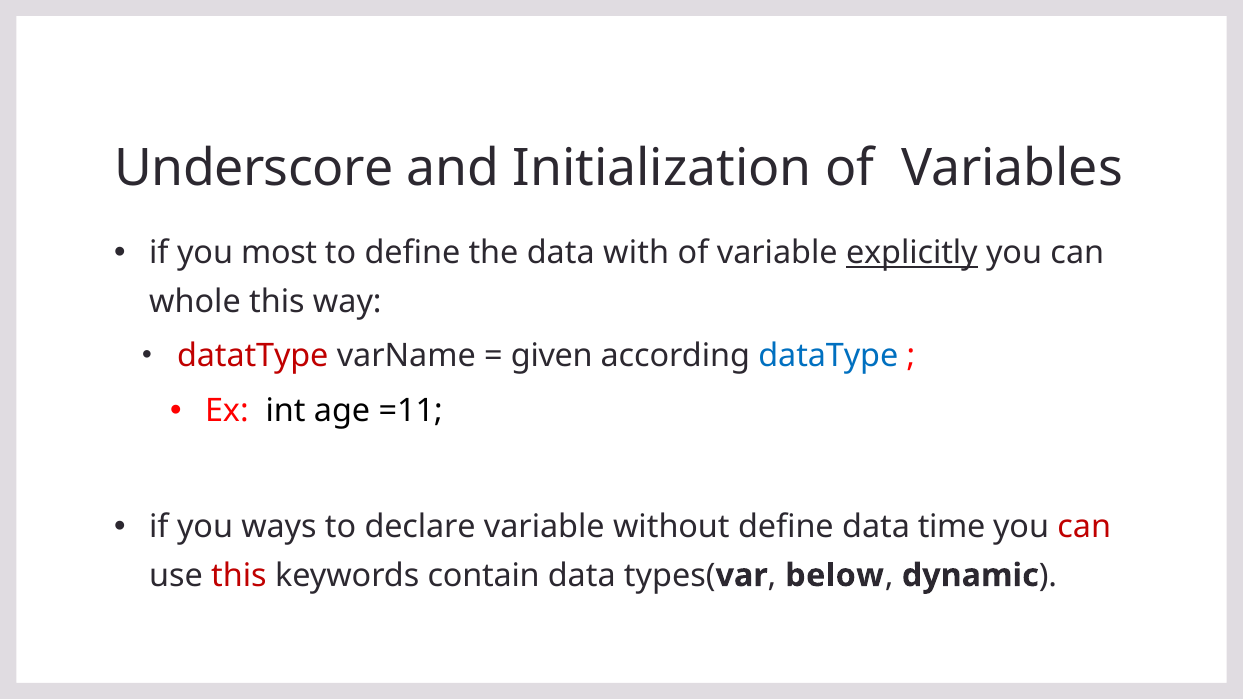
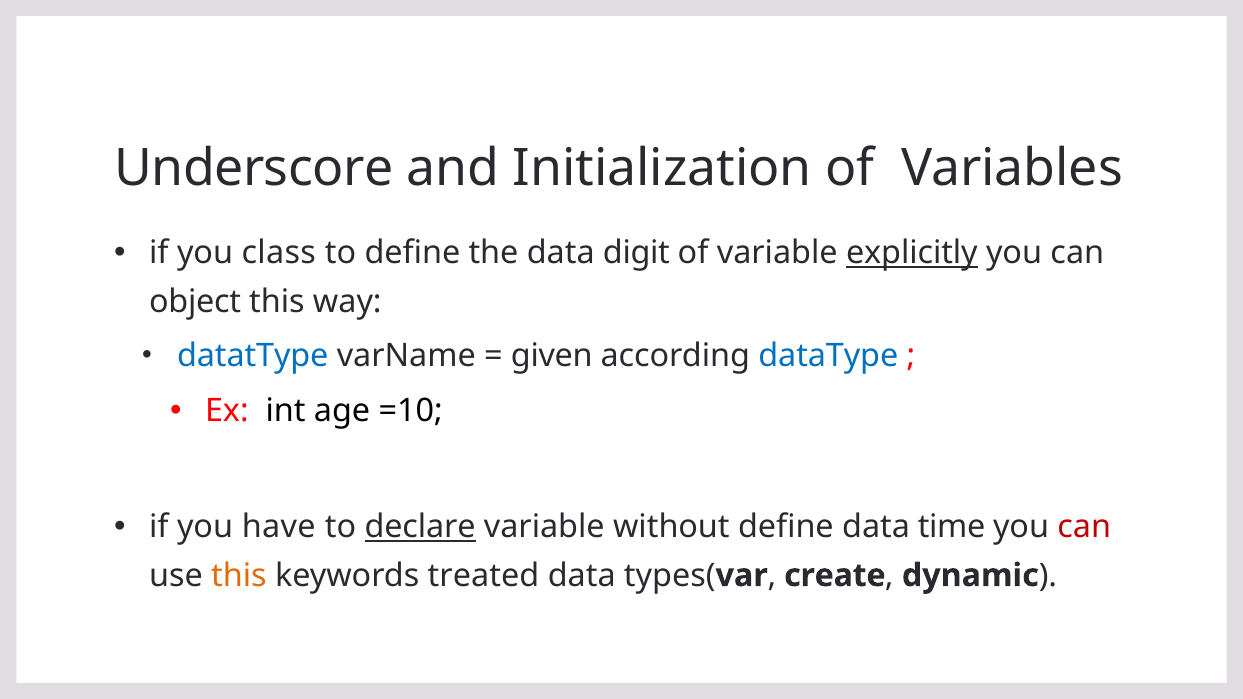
most: most -> class
with: with -> digit
whole: whole -> object
datatType colour: red -> blue
=11: =11 -> =10
ways: ways -> have
declare underline: none -> present
this at (239, 576) colour: red -> orange
contain: contain -> treated
below: below -> create
